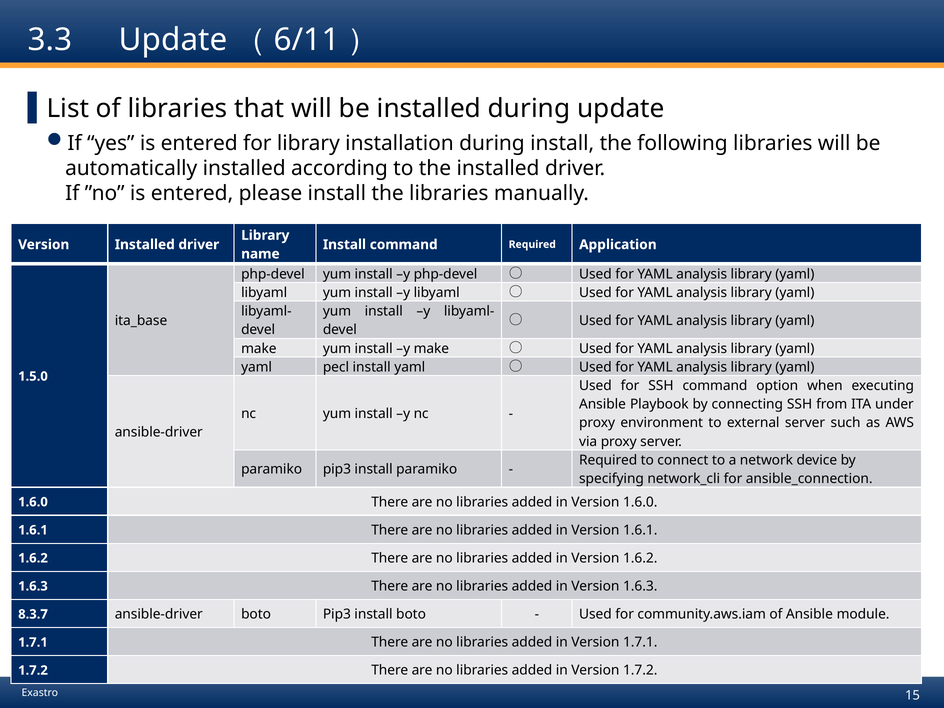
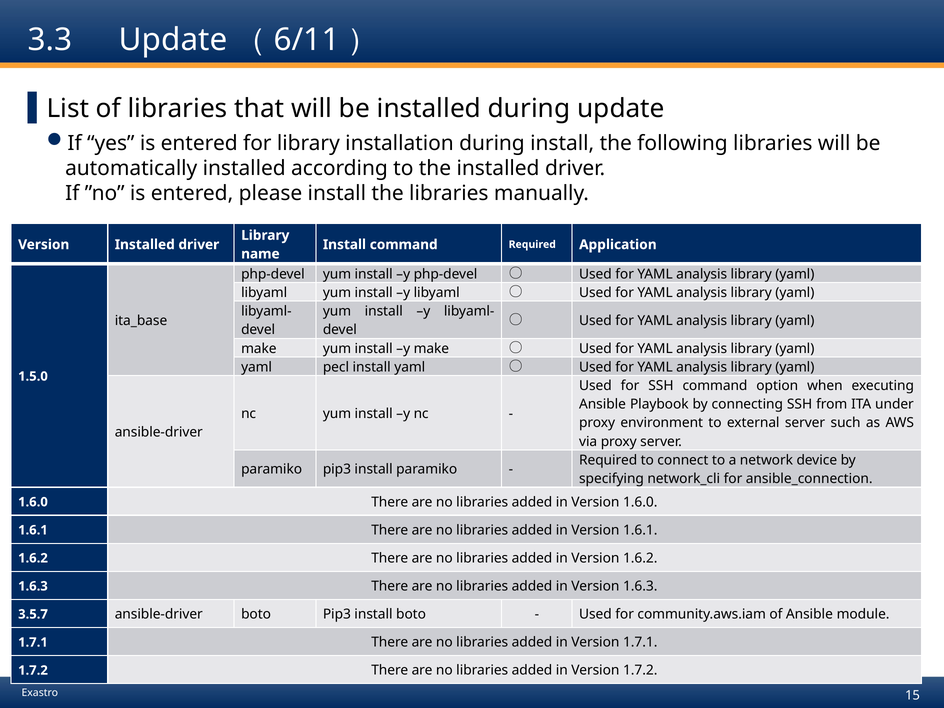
8.3.7: 8.3.7 -> 3.5.7
